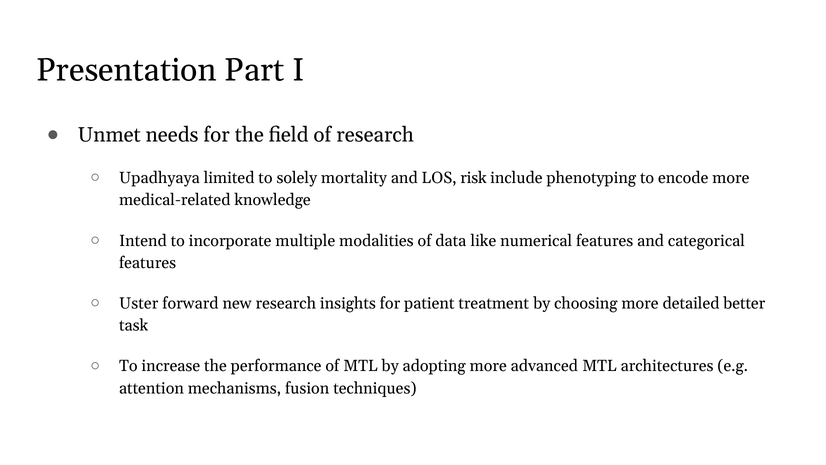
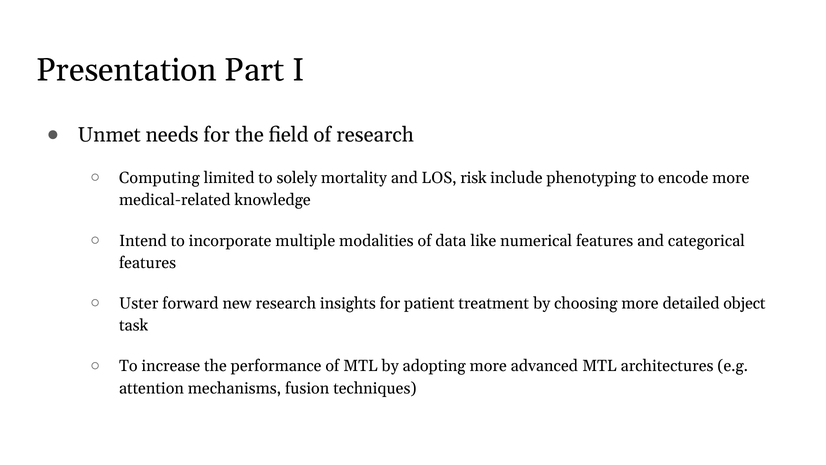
Upadhyaya: Upadhyaya -> Computing
better: better -> object
